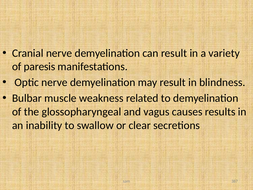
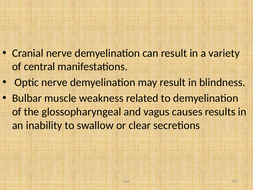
paresis: paresis -> central
